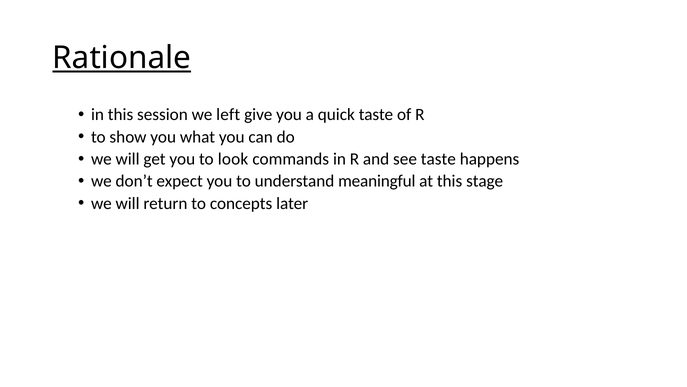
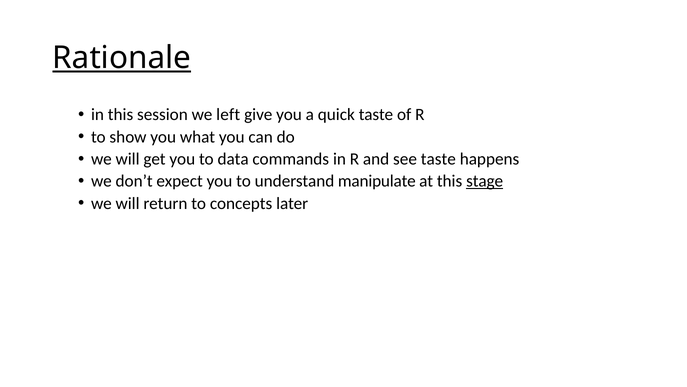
look: look -> data
meaningful: meaningful -> manipulate
stage underline: none -> present
